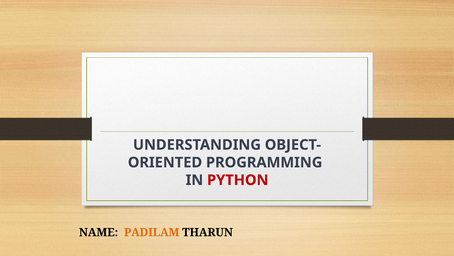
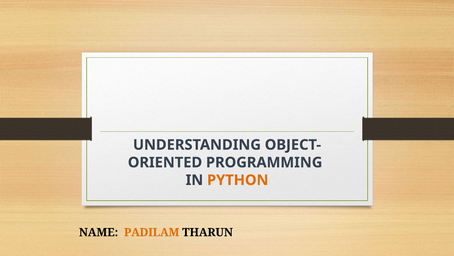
PYTHON colour: red -> orange
